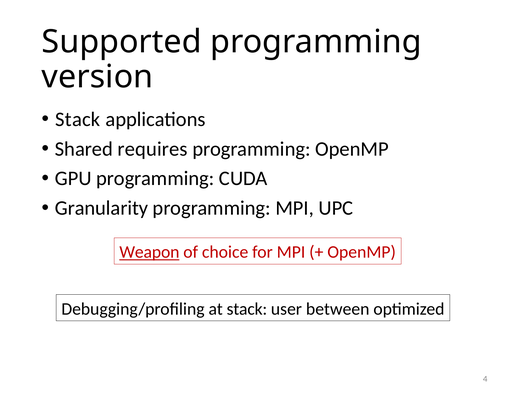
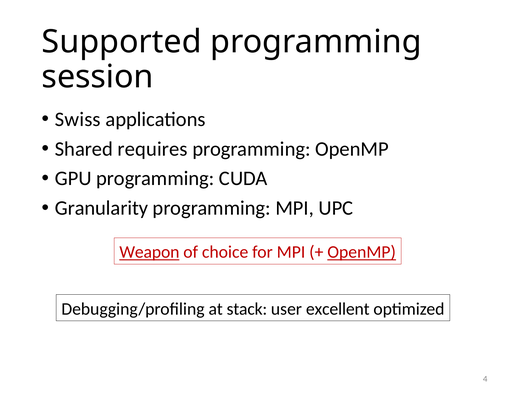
version: version -> session
Stack at (78, 119): Stack -> Swiss
OpenMP at (362, 252) underline: none -> present
between: between -> excellent
